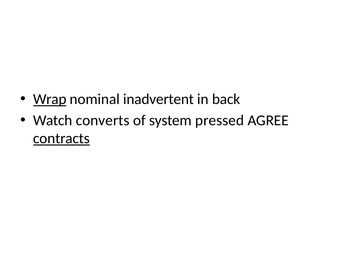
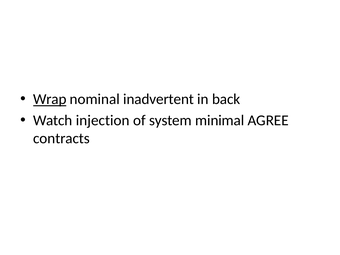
converts: converts -> injection
pressed: pressed -> minimal
contracts underline: present -> none
